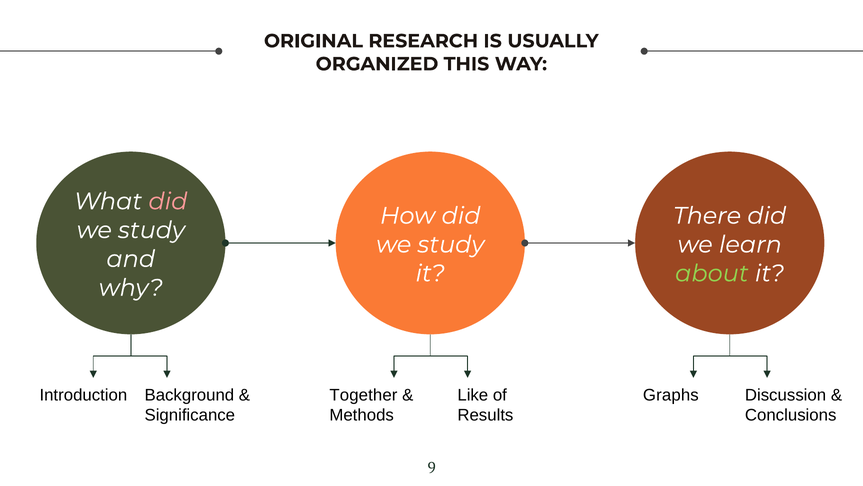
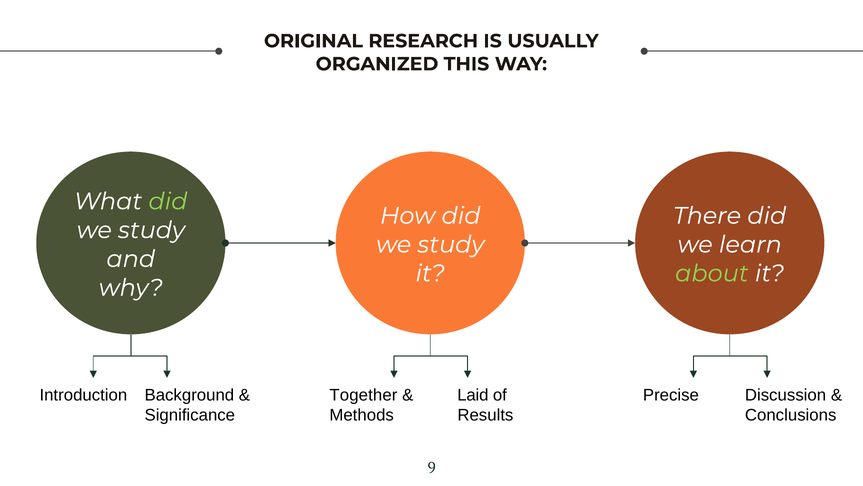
did at (168, 201) colour: pink -> light green
Like: Like -> Laid
Graphs: Graphs -> Precise
